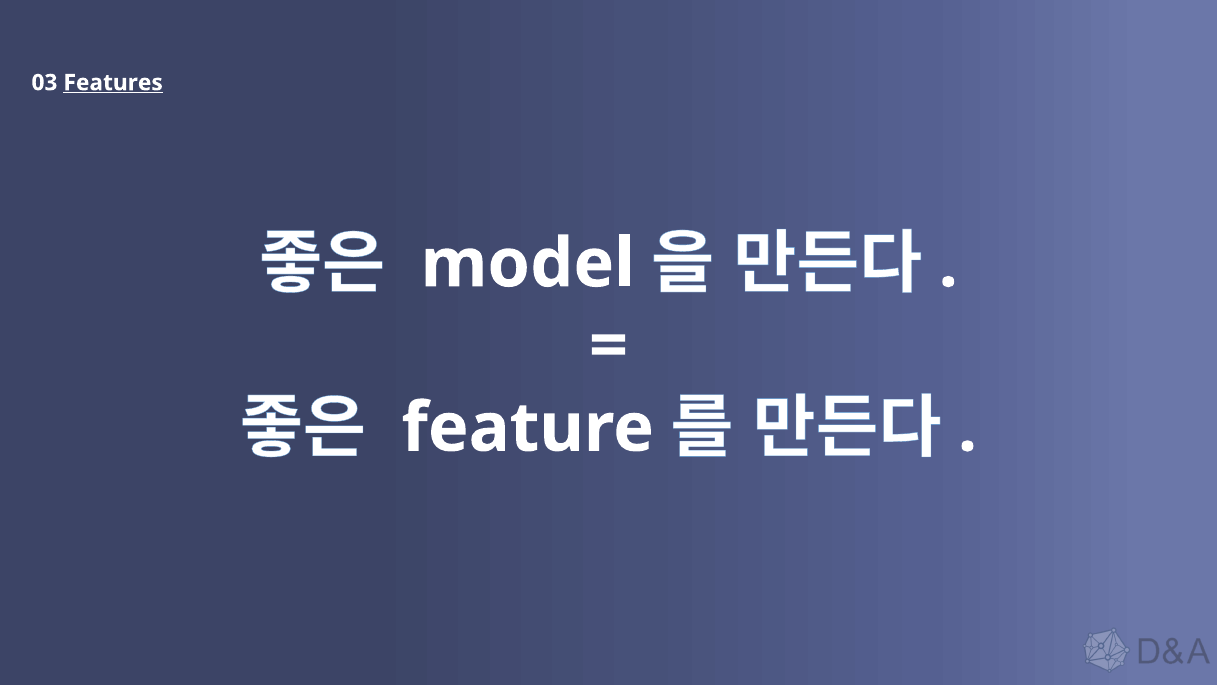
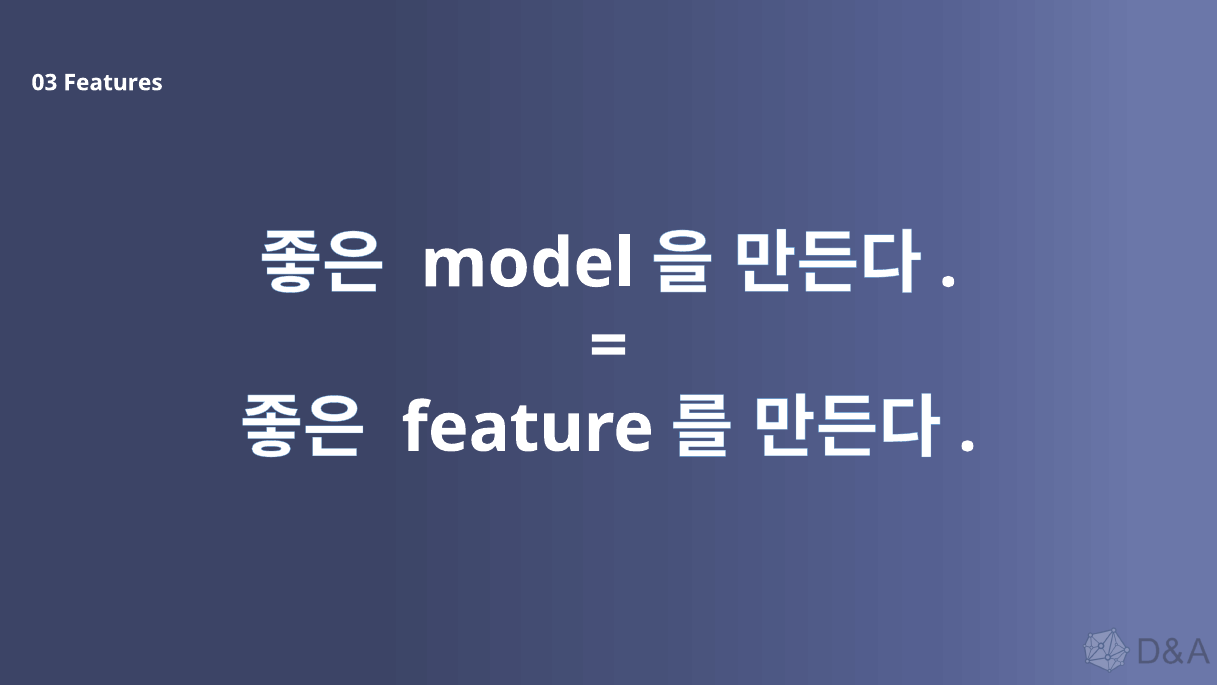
Features underline: present -> none
